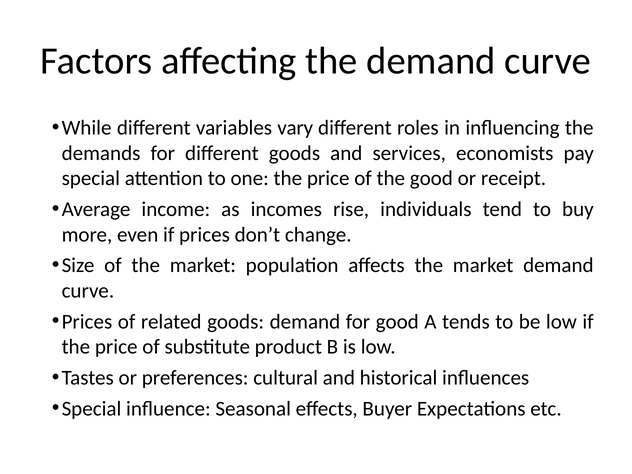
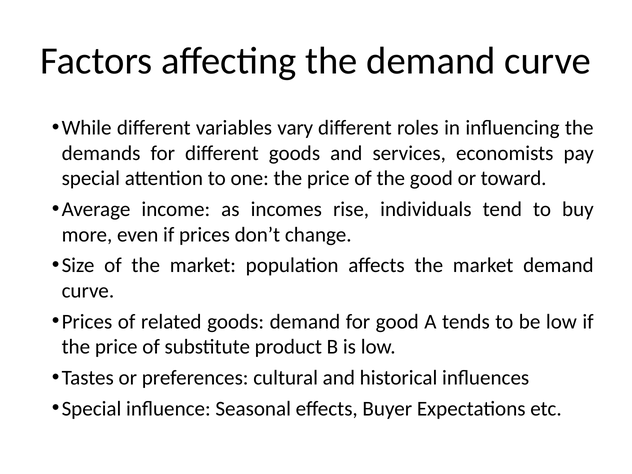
receipt: receipt -> toward
